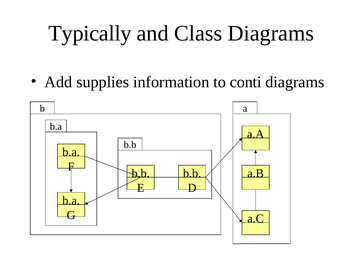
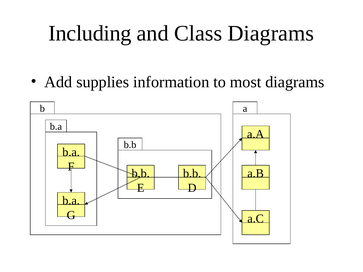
Typically: Typically -> Including
conti: conti -> most
